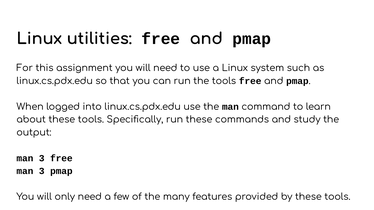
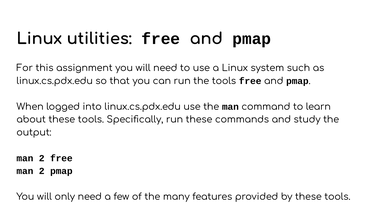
3 at (42, 158): 3 -> 2
3 at (42, 171): 3 -> 2
